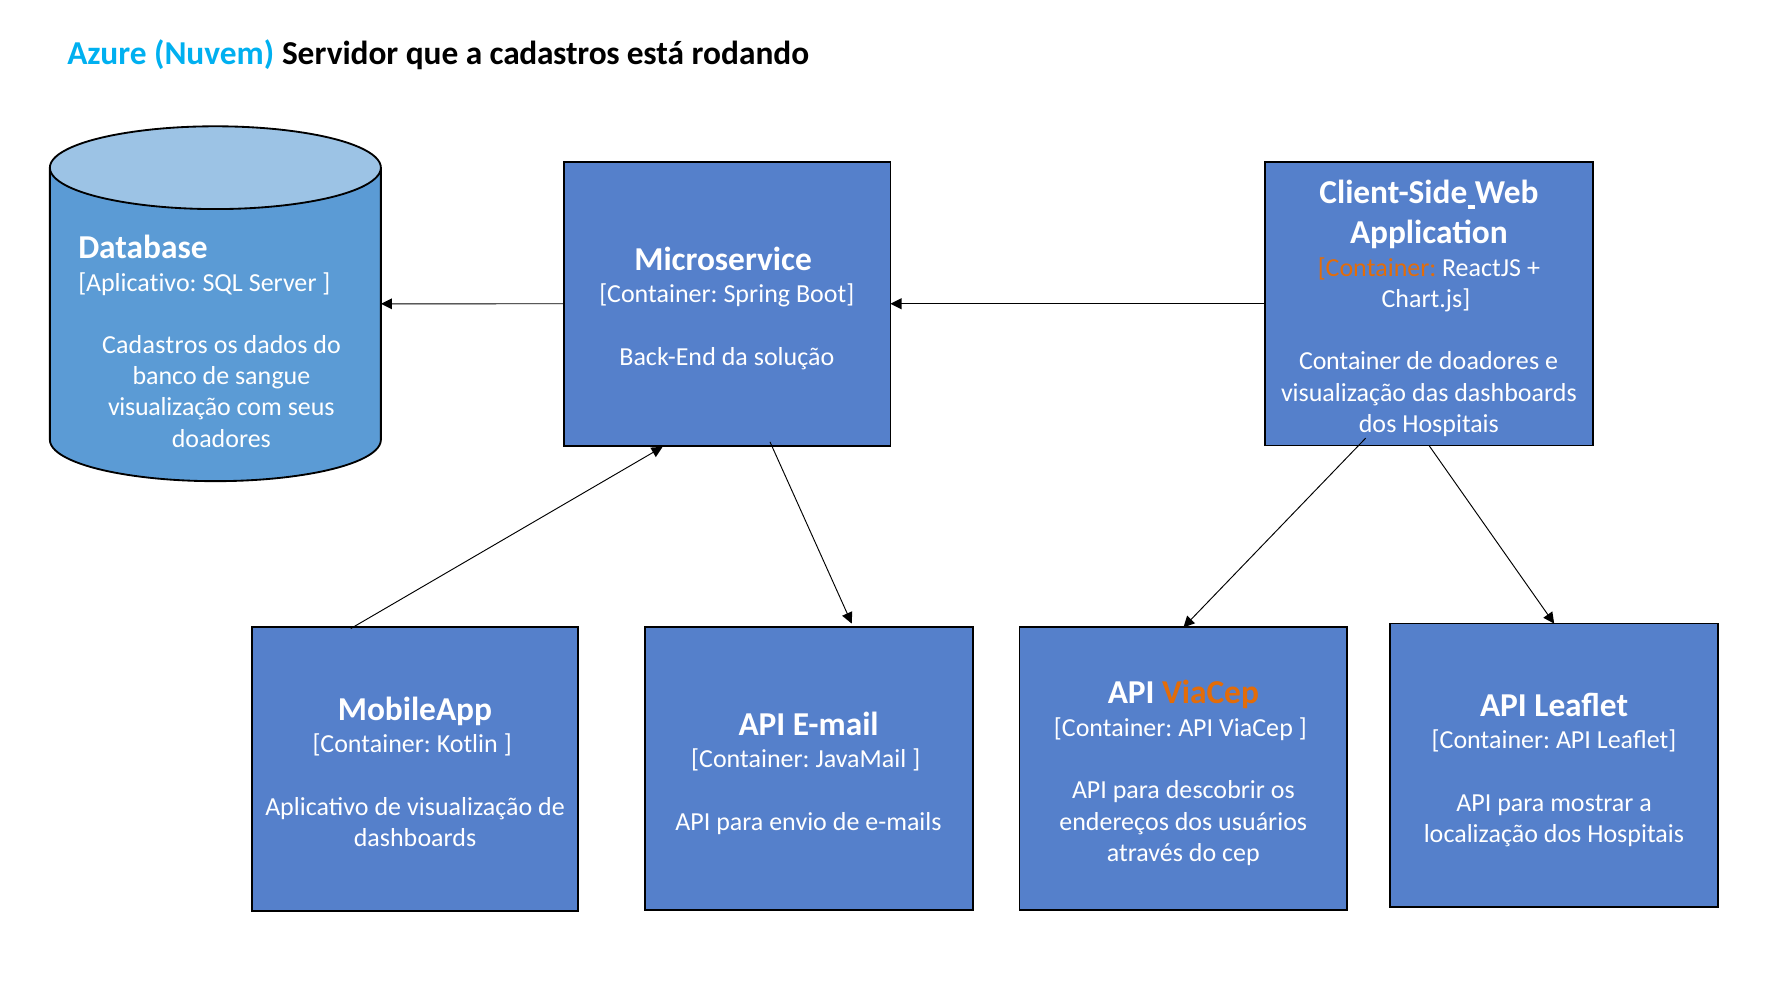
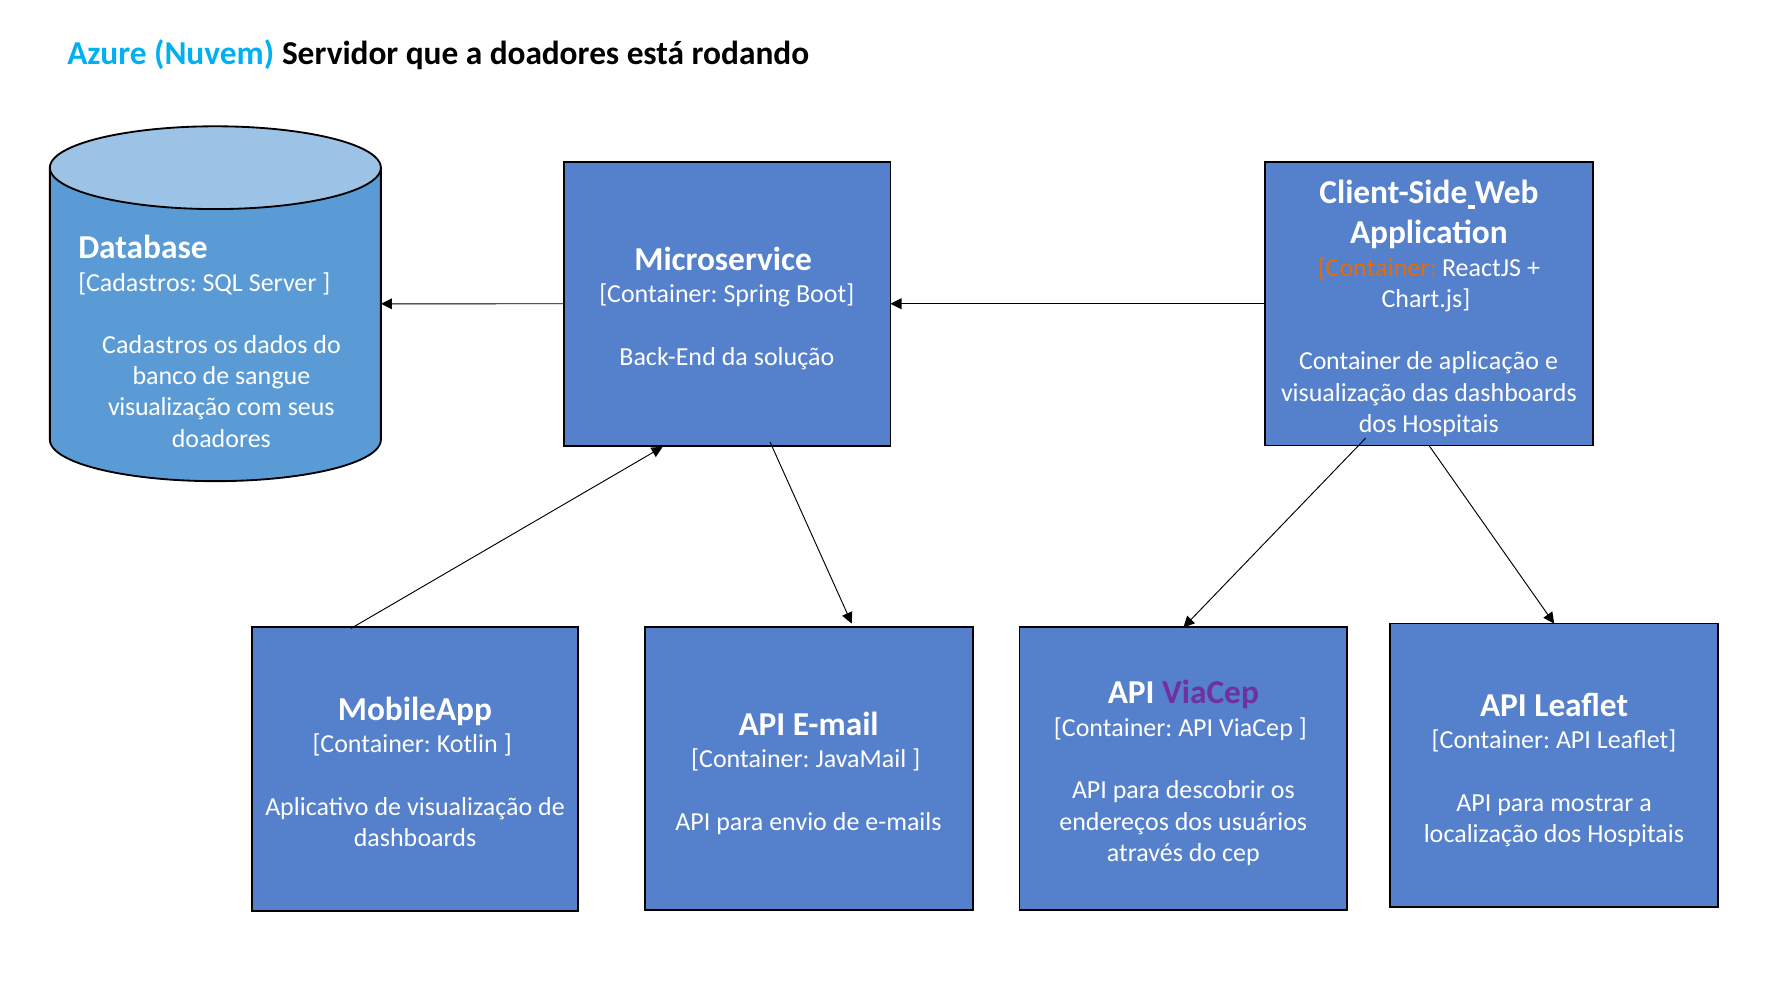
a cadastros: cadastros -> doadores
Aplicativo at (137, 282): Aplicativo -> Cadastros
de doadores: doadores -> aplicação
ViaCep at (1211, 693) colour: orange -> purple
